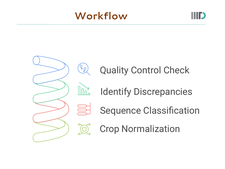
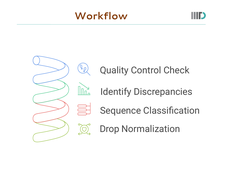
Crop: Crop -> Drop
